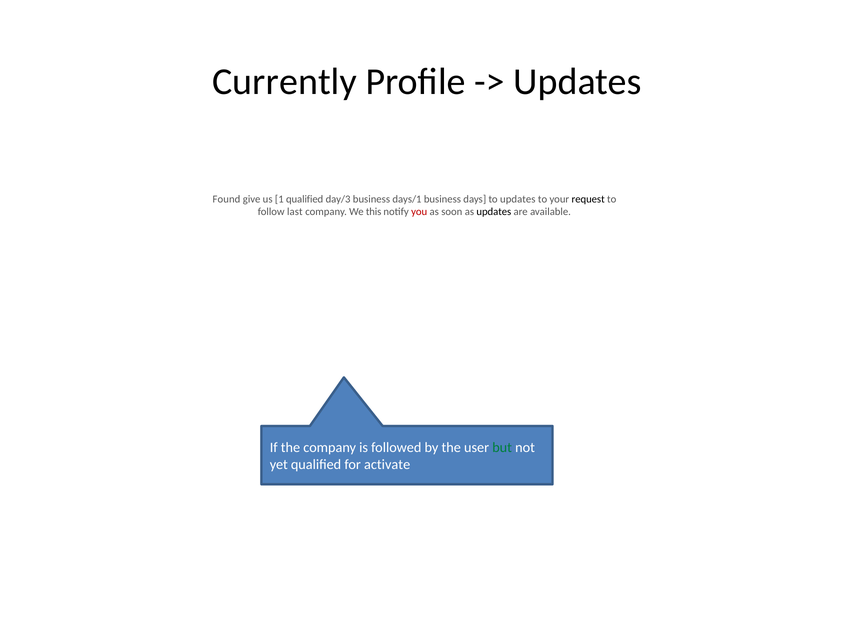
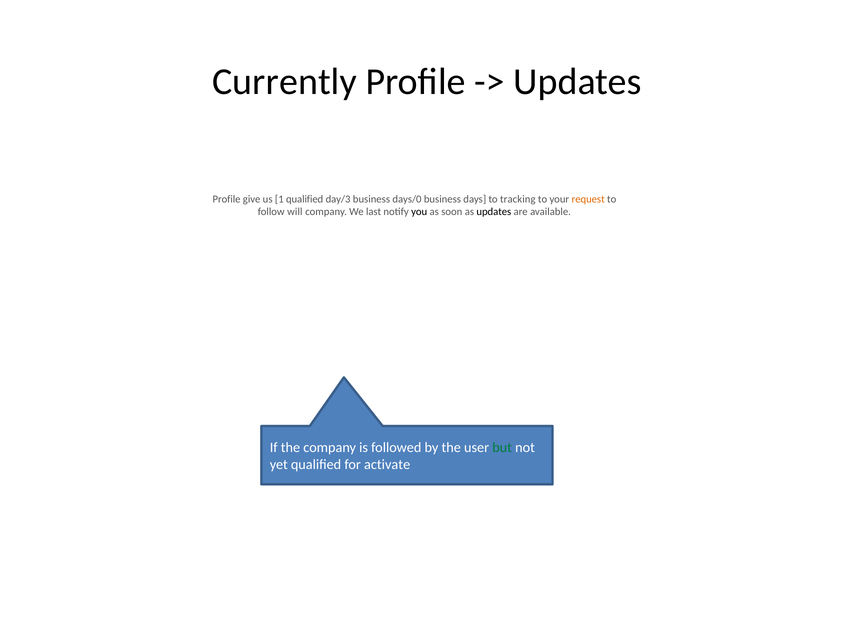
Found at (226, 199): Found -> Profile
days/1: days/1 -> days/0
to updates: updates -> tracking
request colour: black -> orange
last: last -> will
this: this -> last
you colour: red -> black
